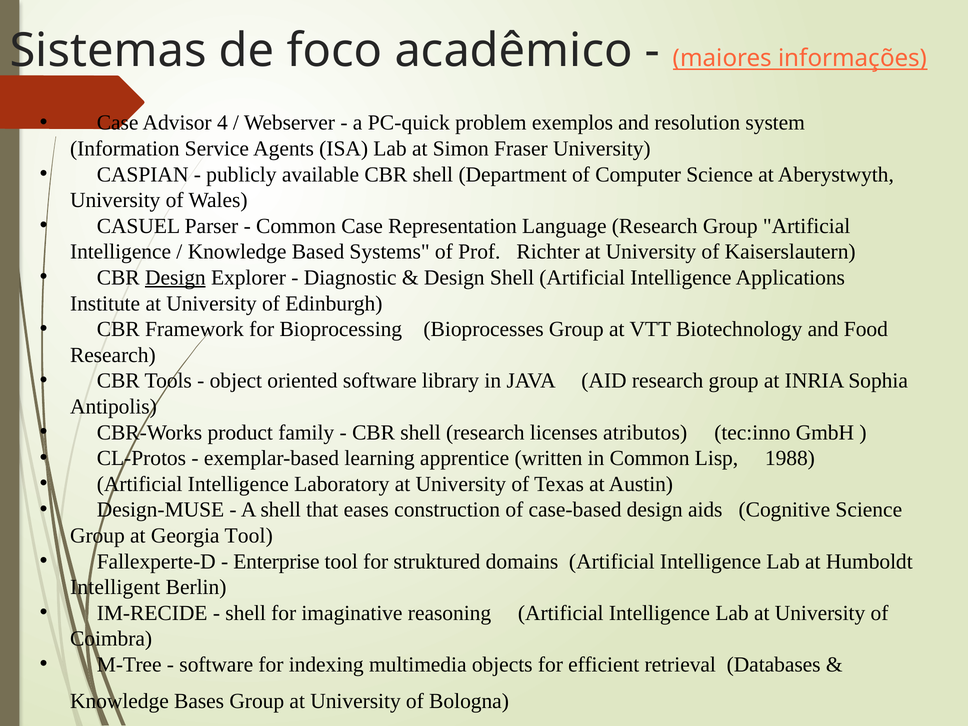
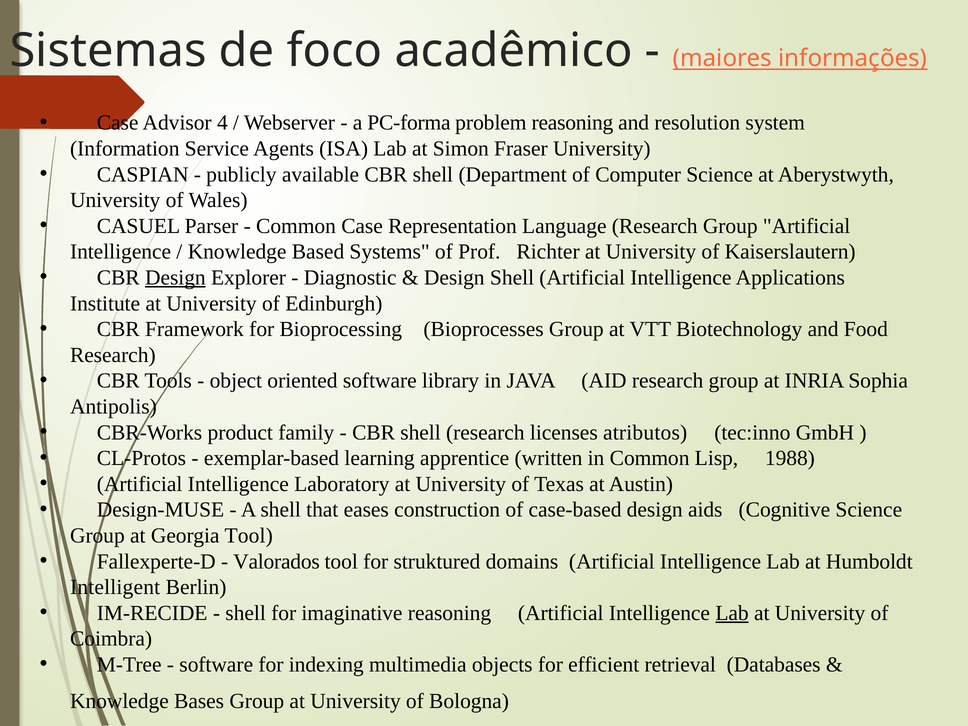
PC-quick: PC-quick -> PC-forma
problem exemplos: exemplos -> reasoning
Enterprise: Enterprise -> Valorados
Lab at (732, 613) underline: none -> present
